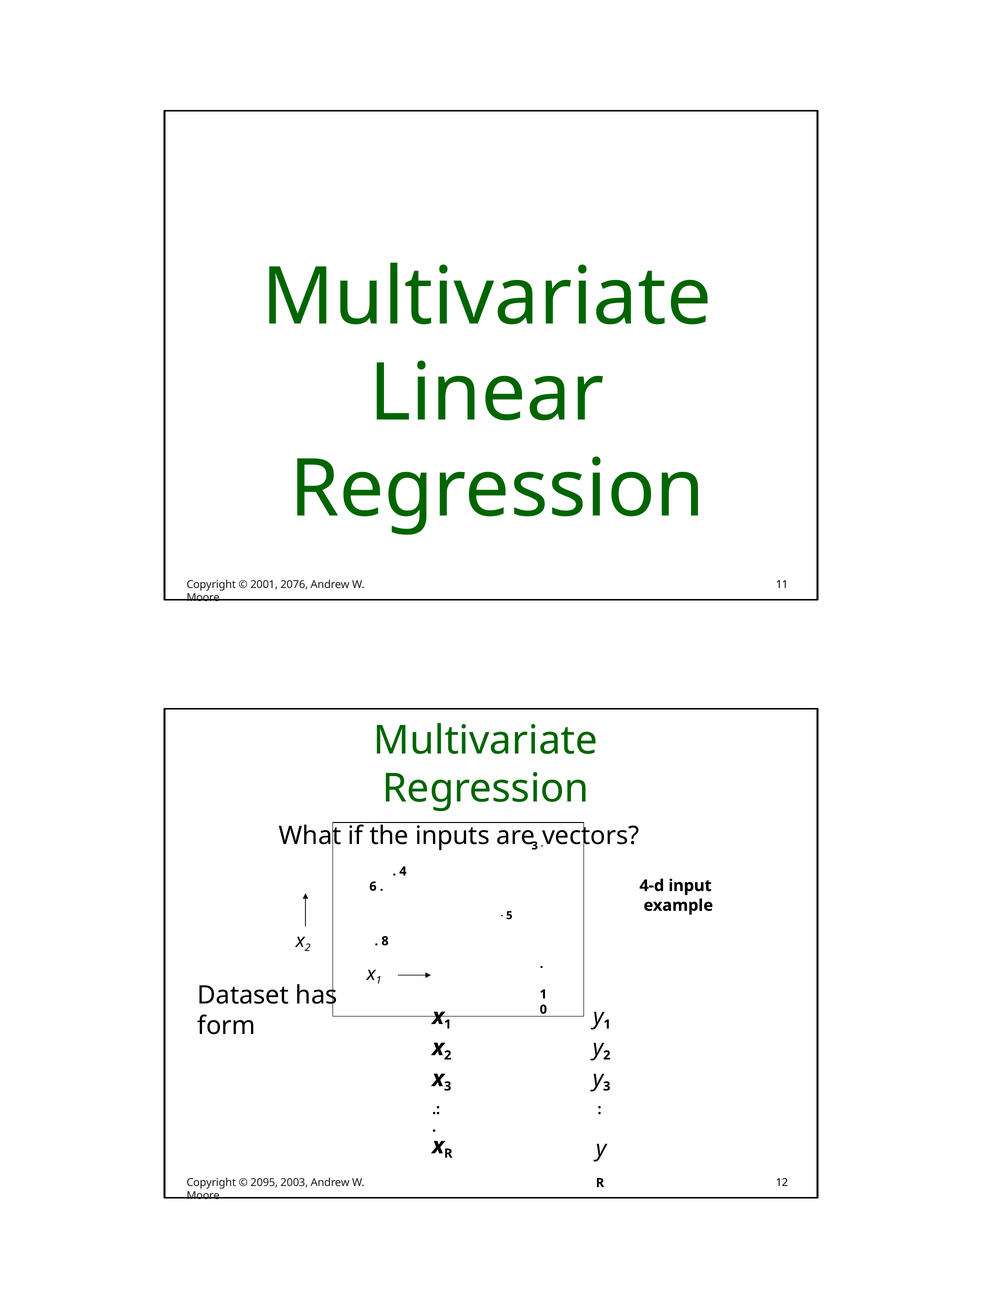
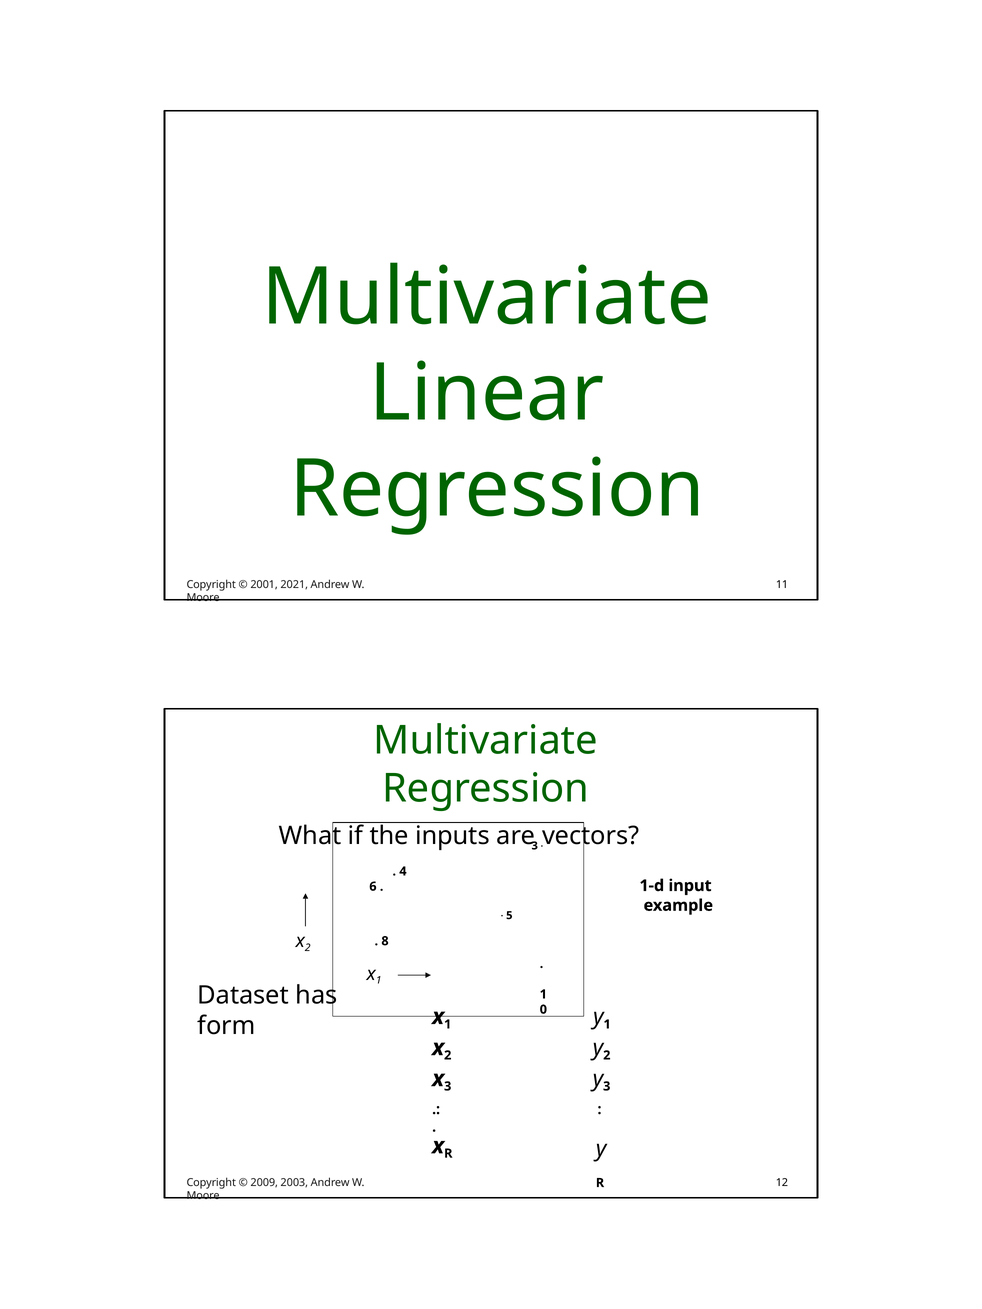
2076: 2076 -> 2021
4-d: 4-d -> 1-d
2095: 2095 -> 2009
